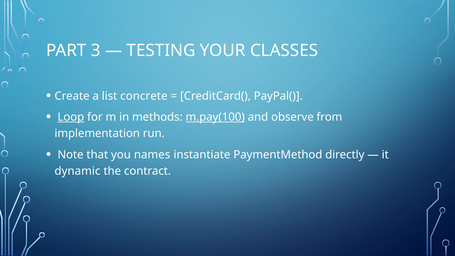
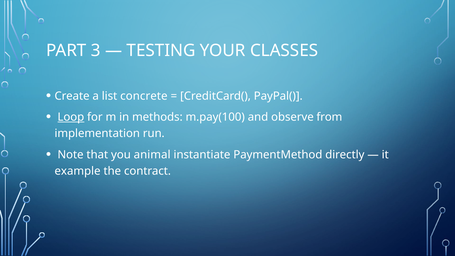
m.pay(100 underline: present -> none
names: names -> animal
dynamic: dynamic -> example
